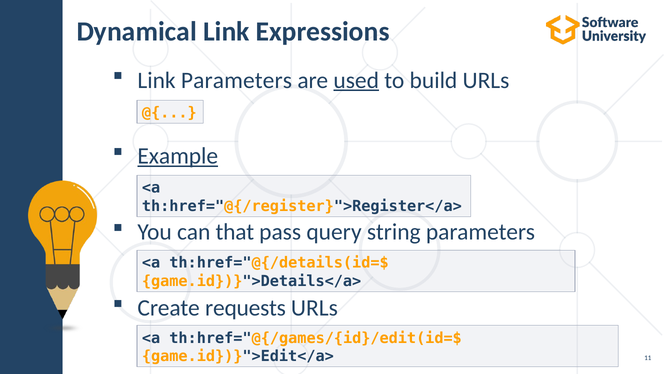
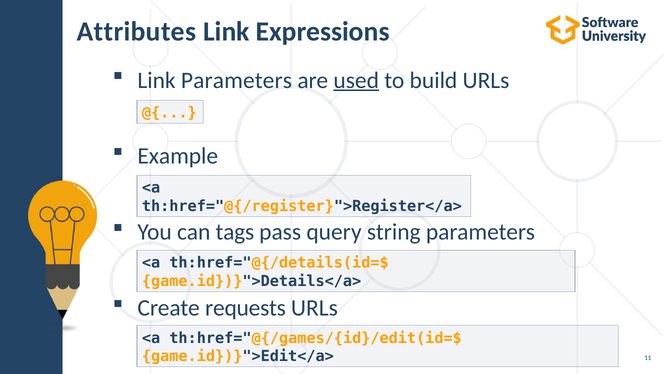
Dynamical: Dynamical -> Attributes
Example underline: present -> none
that: that -> tags
